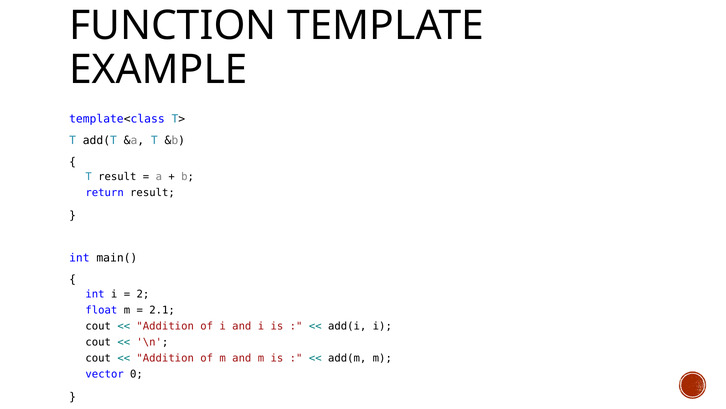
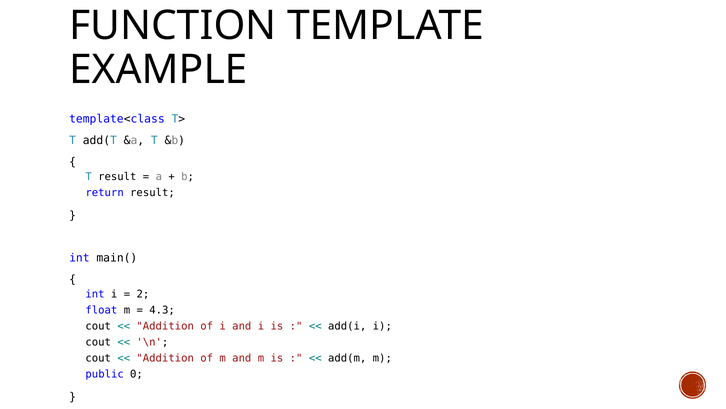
2.1: 2.1 -> 4.3
vector: vector -> public
